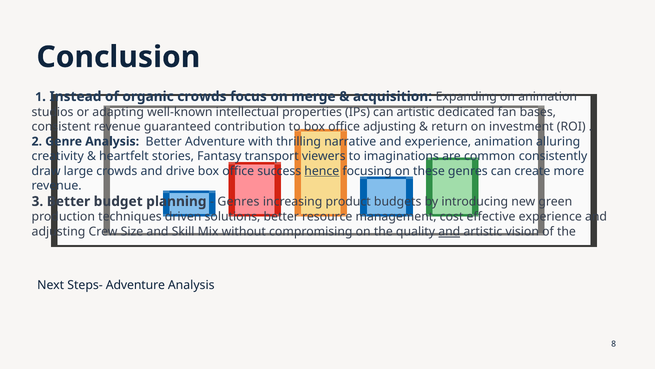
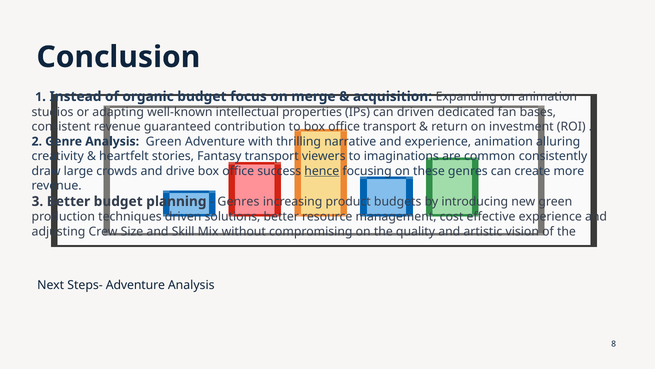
organic crowds: crowds -> budget
can artistic: artistic -> driven
office adjusting: adjusting -> transport
Analysis Better: Better -> Green
and at (449, 231) underline: present -> none
